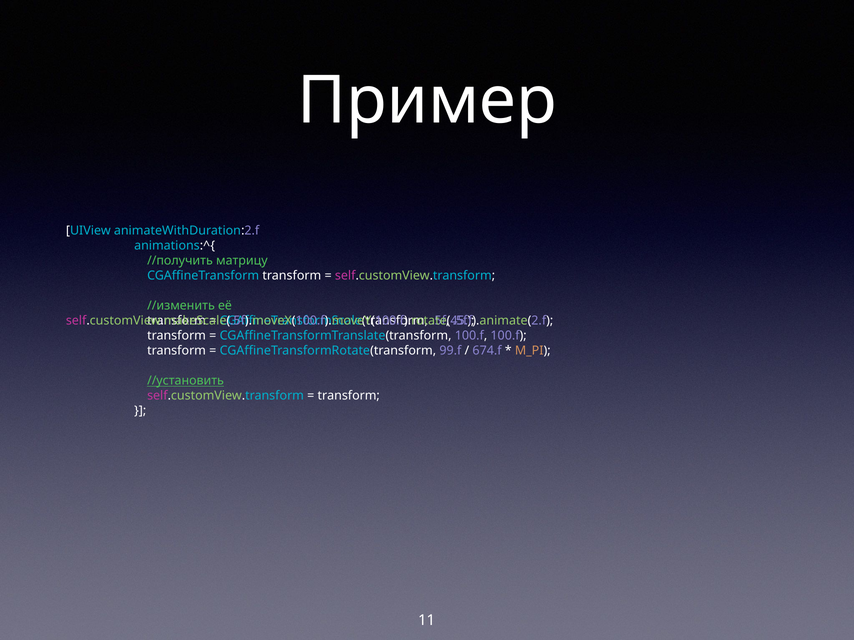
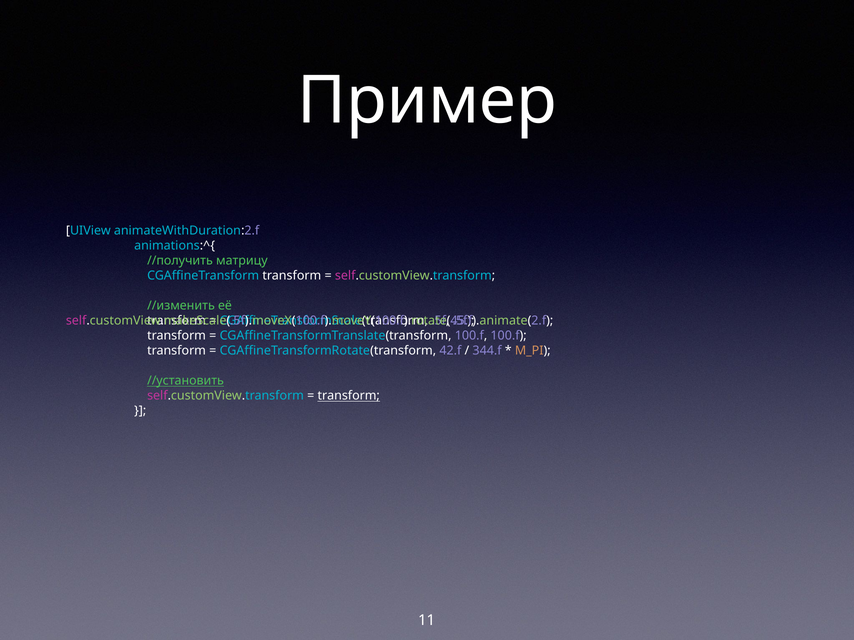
99.f: 99.f -> 42.f
674.f: 674.f -> 344.f
transform at (349, 396) underline: none -> present
